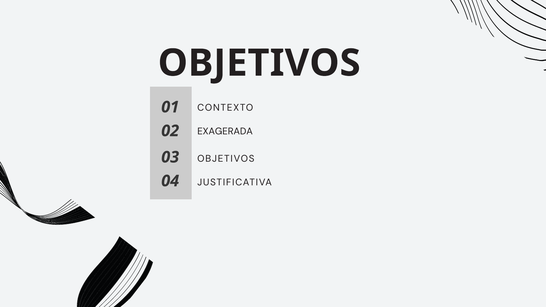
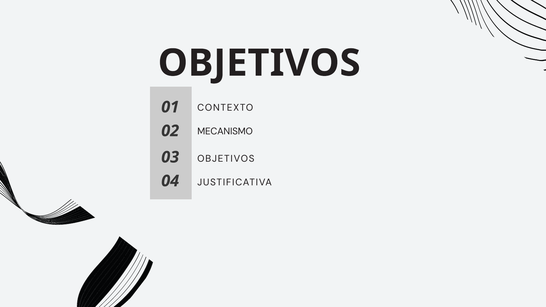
EXAGERADA: EXAGERADA -> MECANISMO
